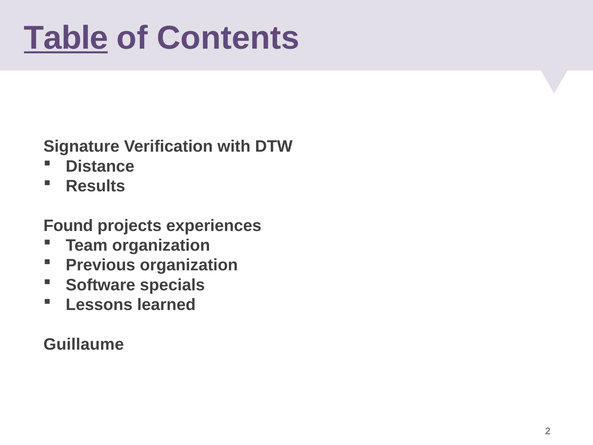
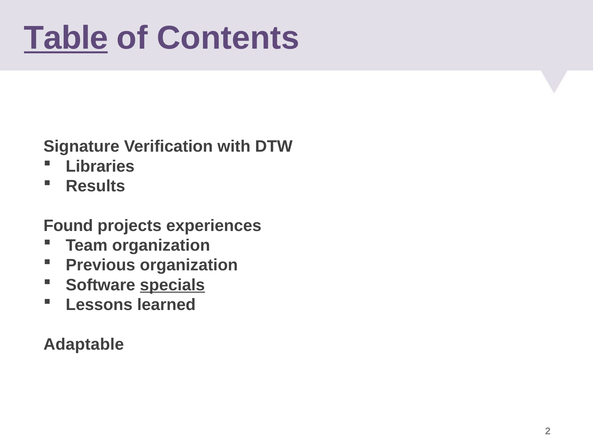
Distance: Distance -> Libraries
specials underline: none -> present
Guillaume: Guillaume -> Adaptable
